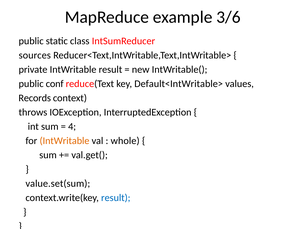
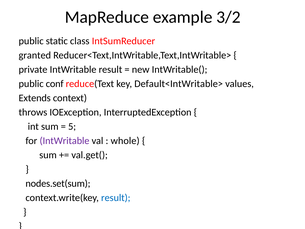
3/6: 3/6 -> 3/2
sources: sources -> granted
Records: Records -> Extends
4: 4 -> 5
IntWritable at (64, 141) colour: orange -> purple
value.set(sum: value.set(sum -> nodes.set(sum
